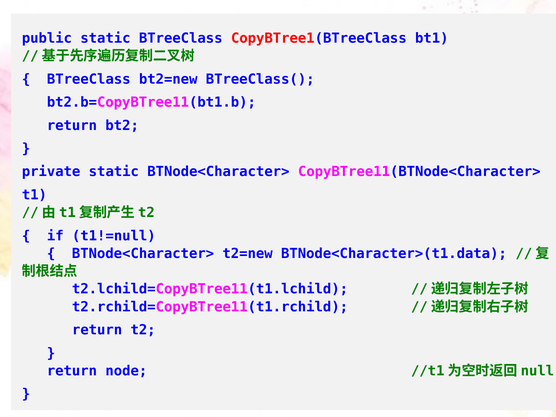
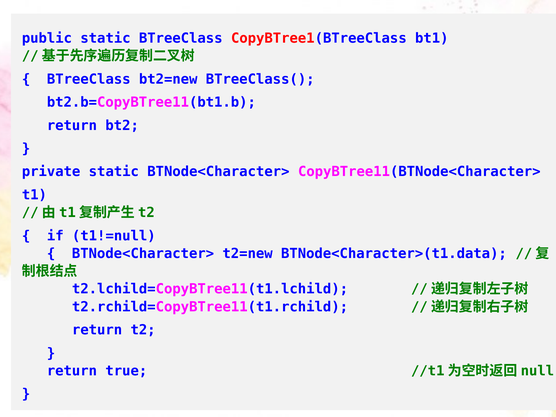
node: node -> true
